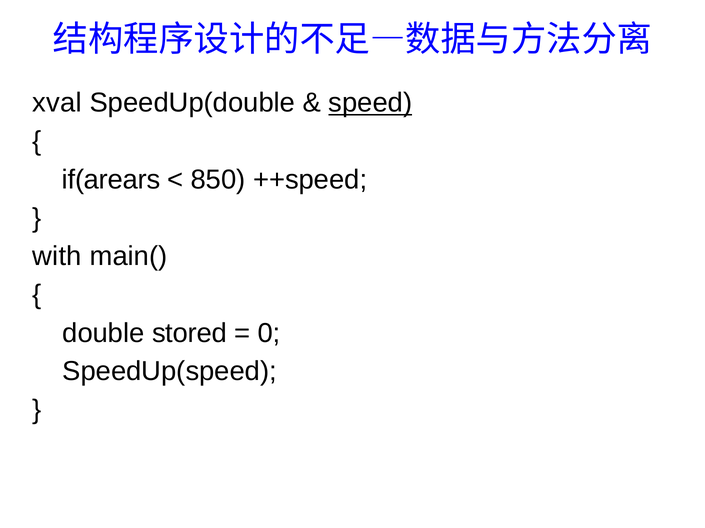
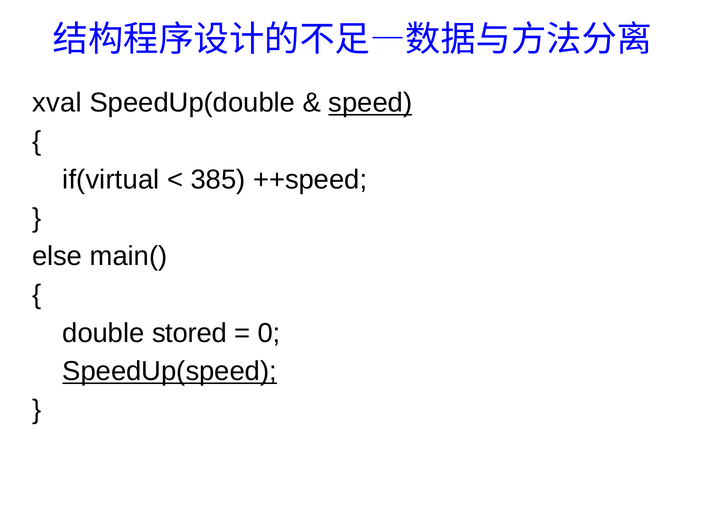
if(arears: if(arears -> if(virtual
850: 850 -> 385
with: with -> else
SpeedUp(speed underline: none -> present
